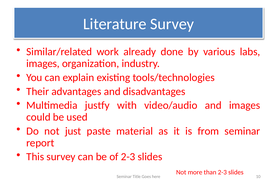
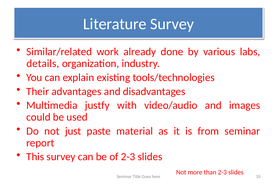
images at (43, 63): images -> details
